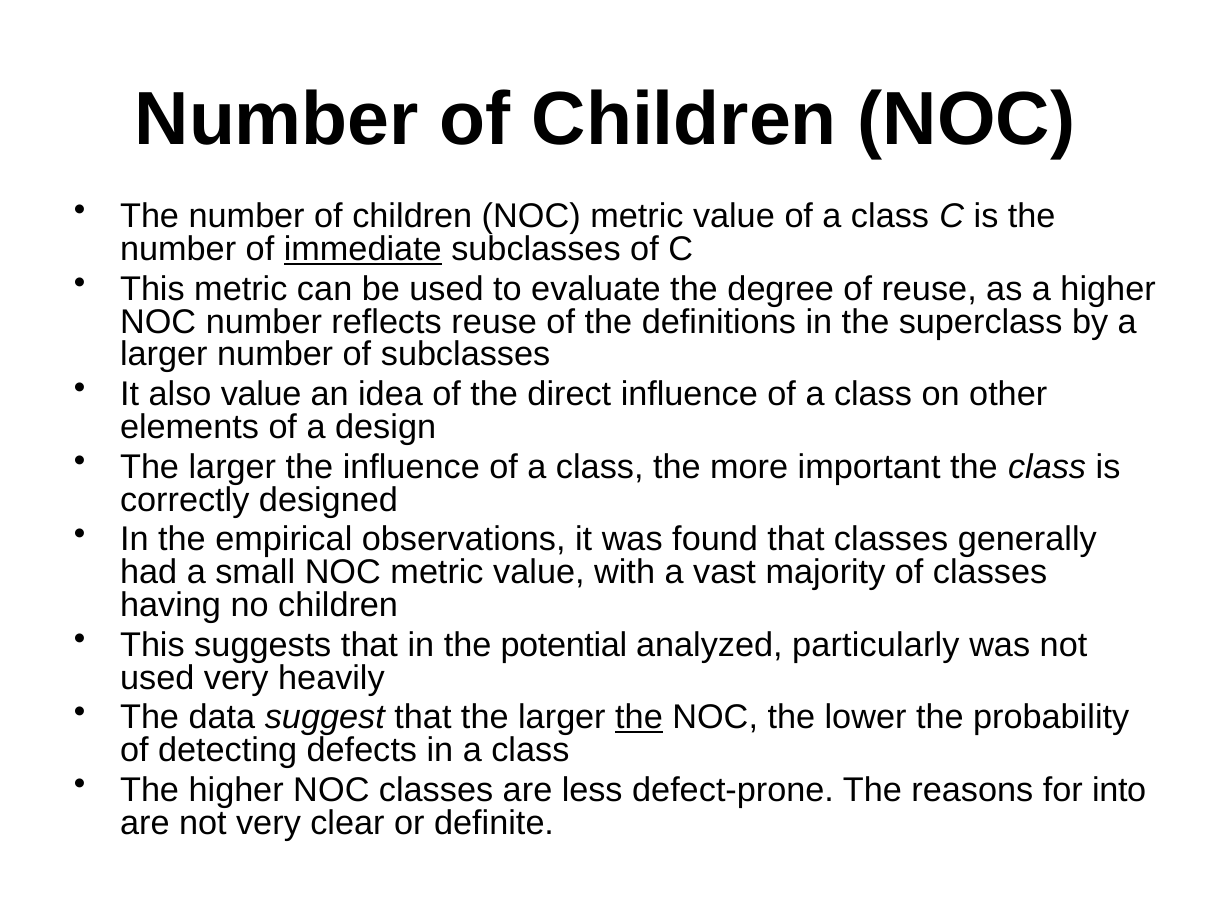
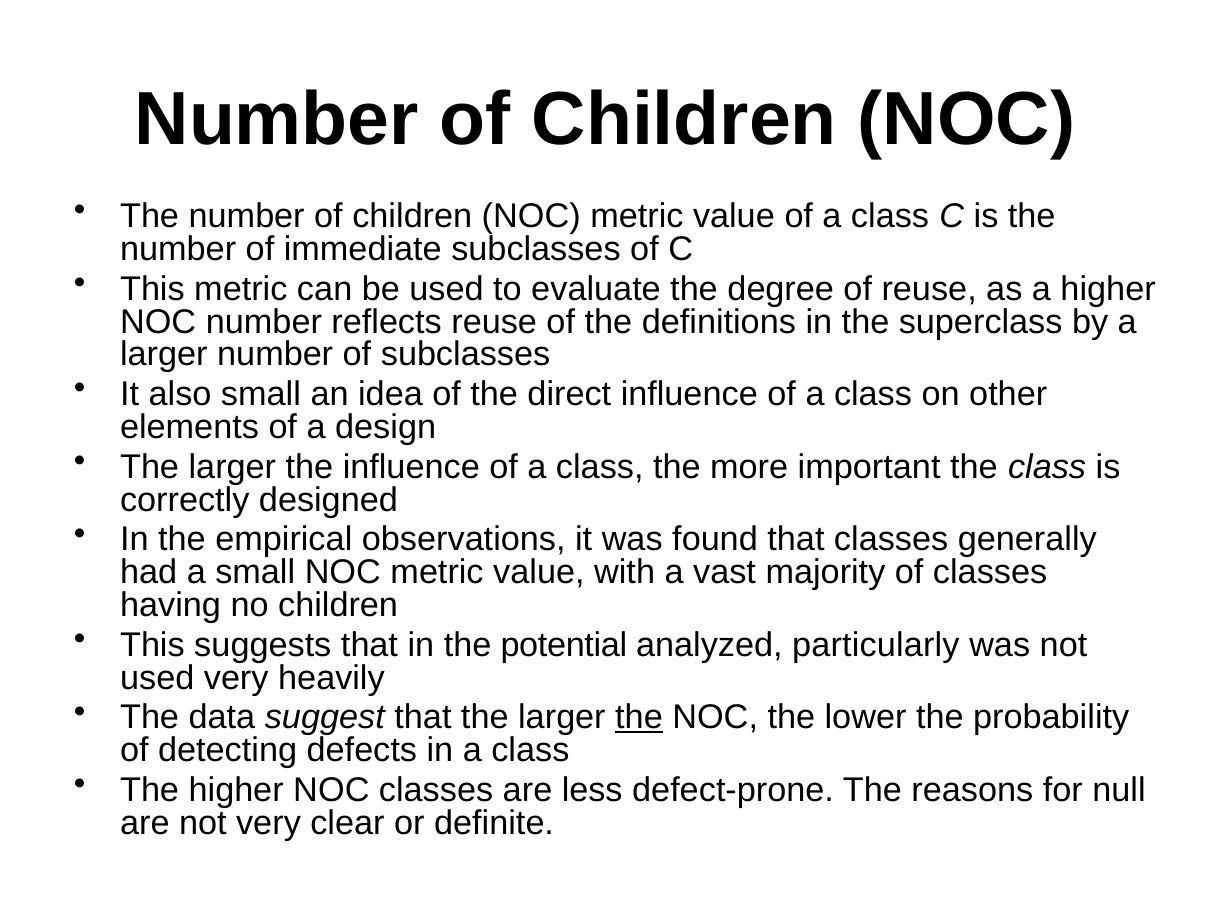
immediate underline: present -> none
also value: value -> small
into: into -> null
